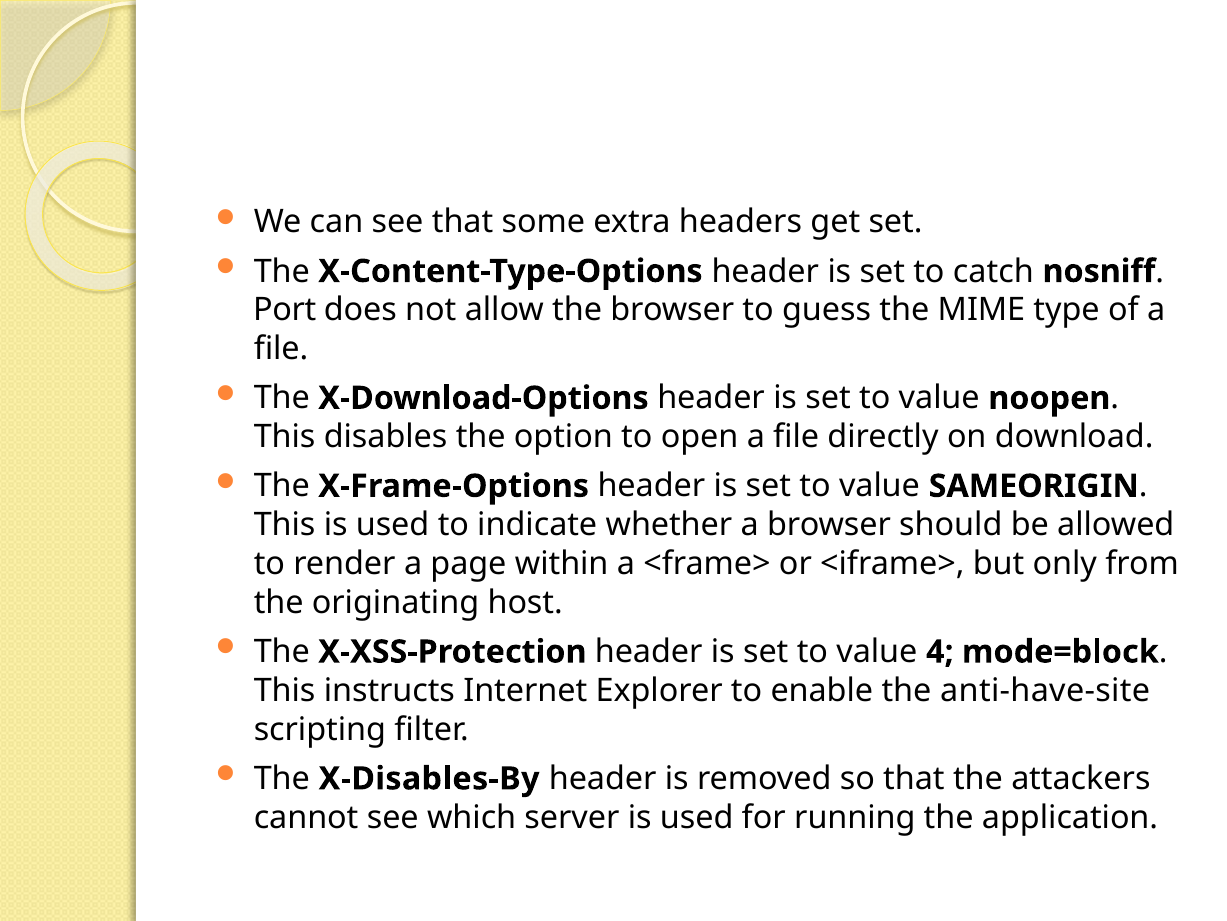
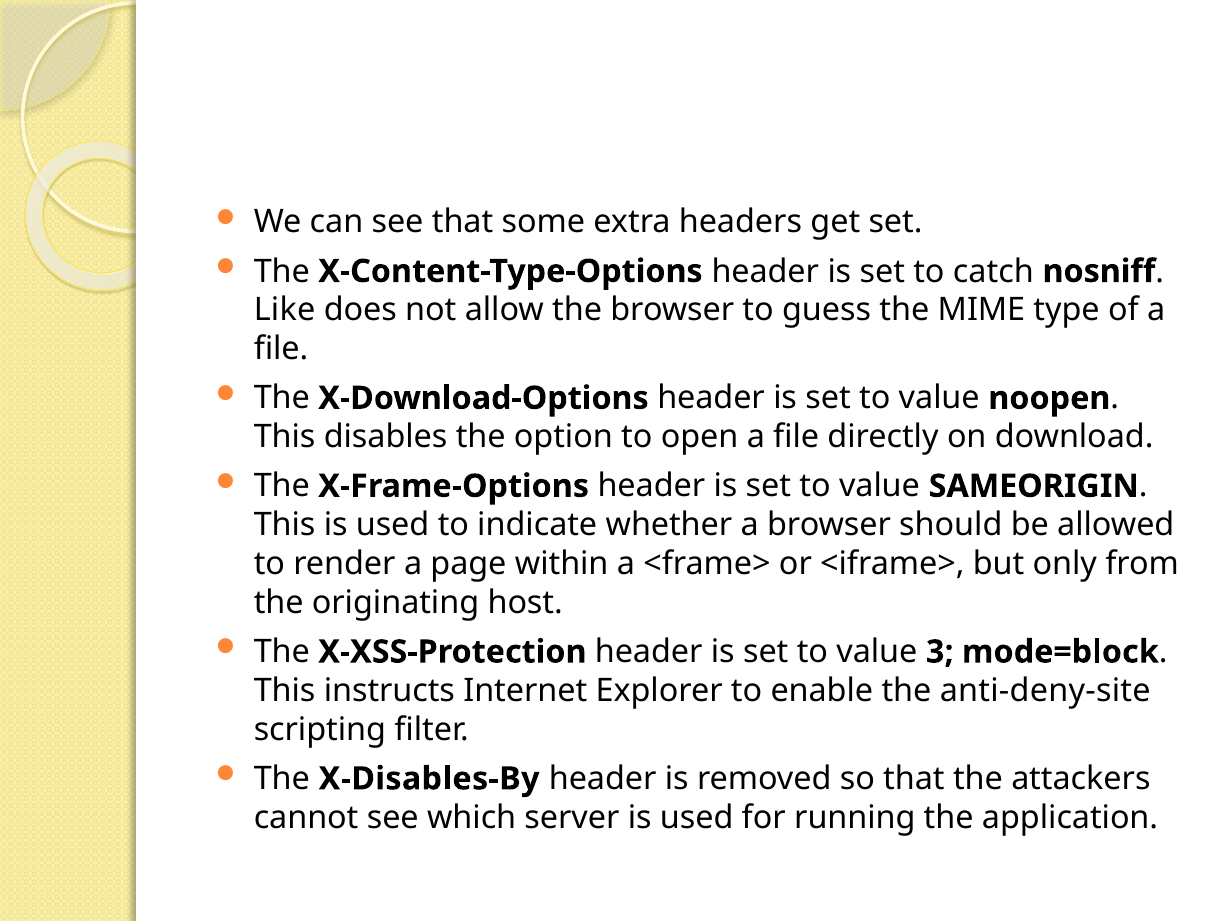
Port: Port -> Like
4: 4 -> 3
anti-have-site: anti-have-site -> anti-deny-site
